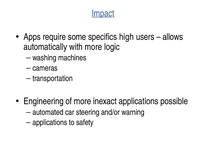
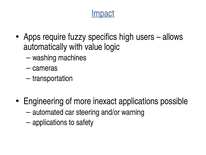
some: some -> fuzzy
with more: more -> value
